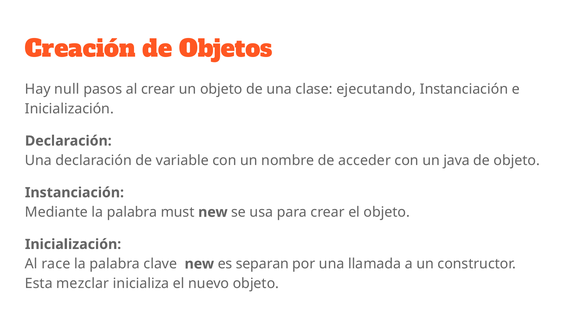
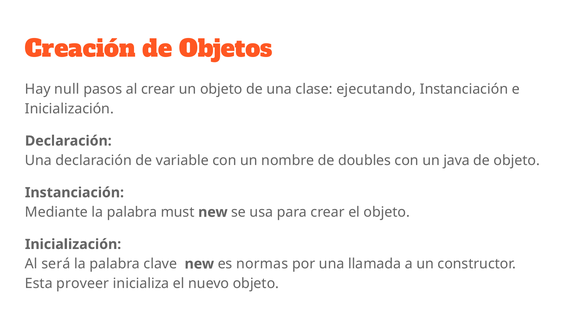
acceder: acceder -> doubles
race: race -> será
separan: separan -> normas
mezclar: mezclar -> proveer
